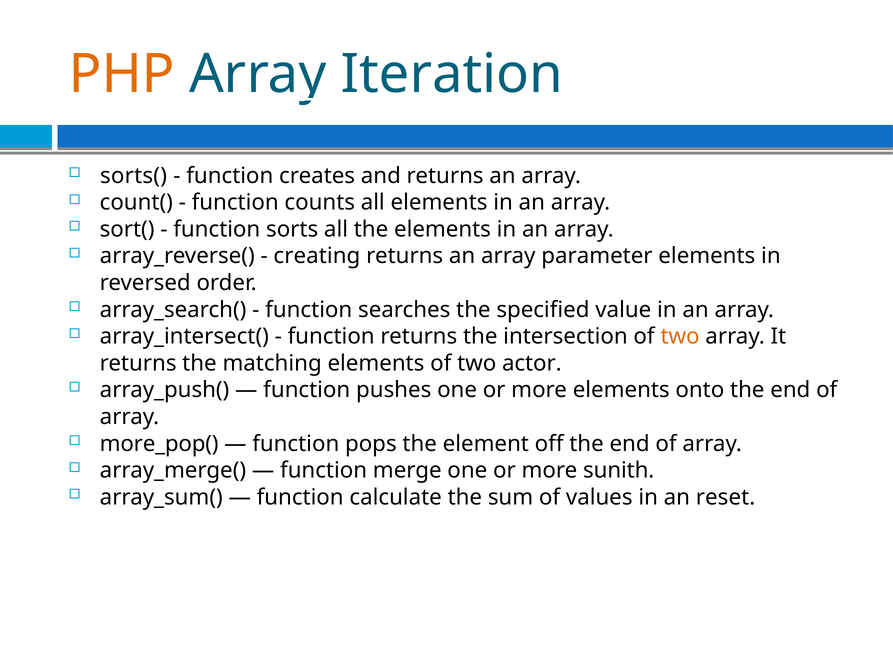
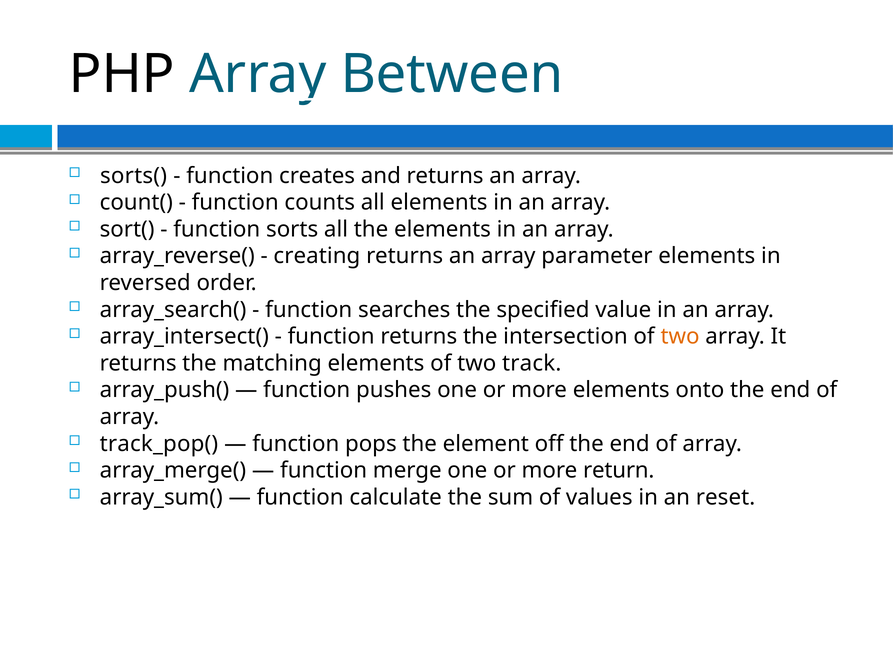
PHP colour: orange -> black
Iteration: Iteration -> Between
actor: actor -> track
more_pop(: more_pop( -> track_pop(
sunith: sunith -> return
